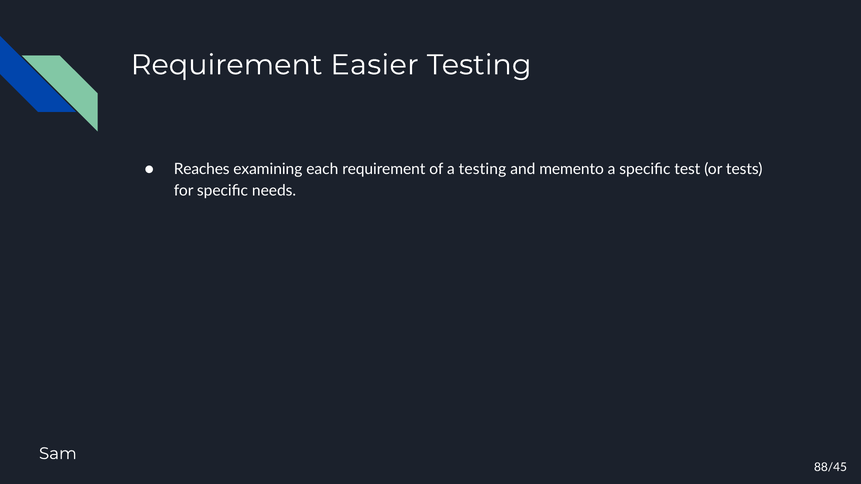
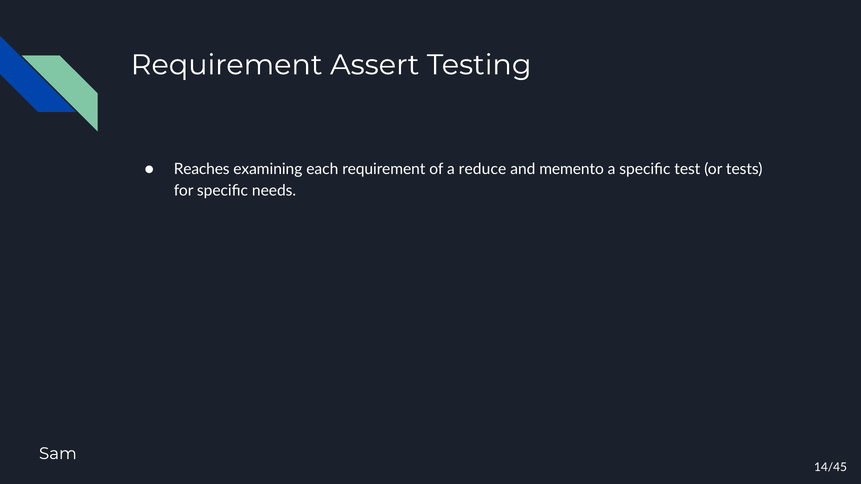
Easier: Easier -> Assert
a testing: testing -> reduce
88/45: 88/45 -> 14/45
